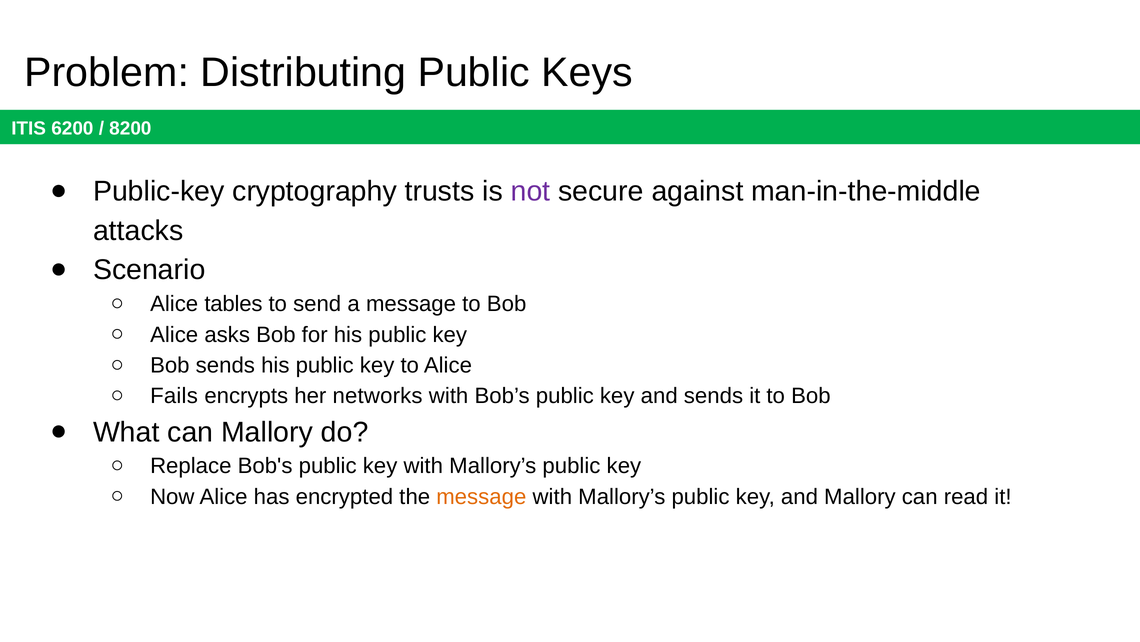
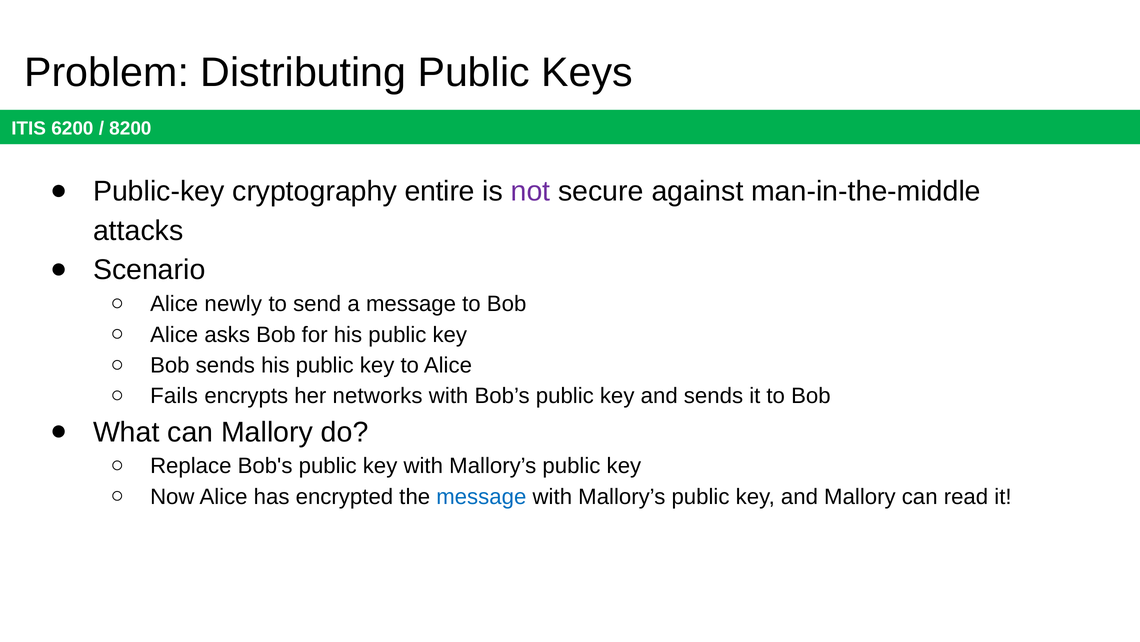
trusts: trusts -> entire
tables: tables -> newly
message at (481, 496) colour: orange -> blue
